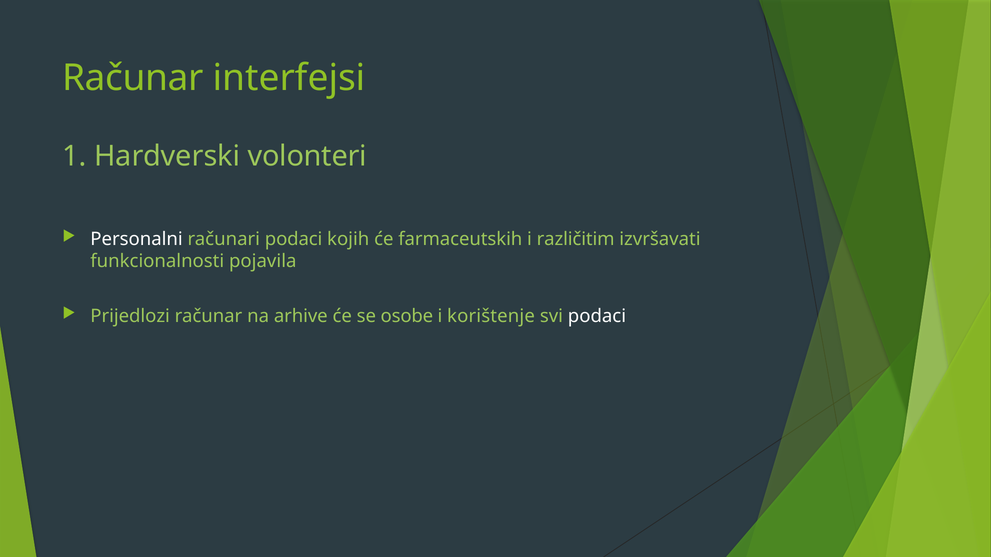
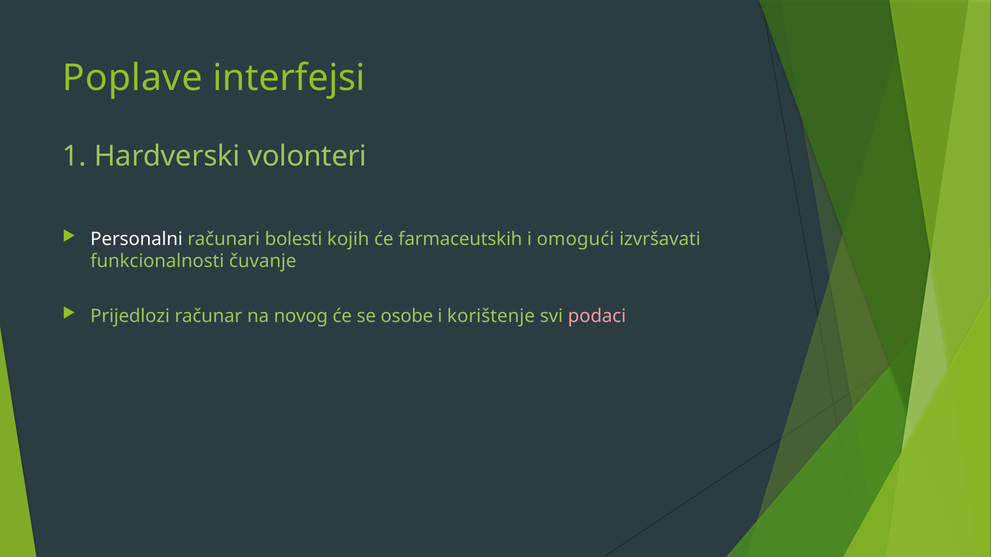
Računar at (133, 78): Računar -> Poplave
računari podaci: podaci -> bolesti
različitim: različitim -> omogući
pojavila: pojavila -> čuvanje
arhive: arhive -> novog
podaci at (597, 316) colour: white -> pink
